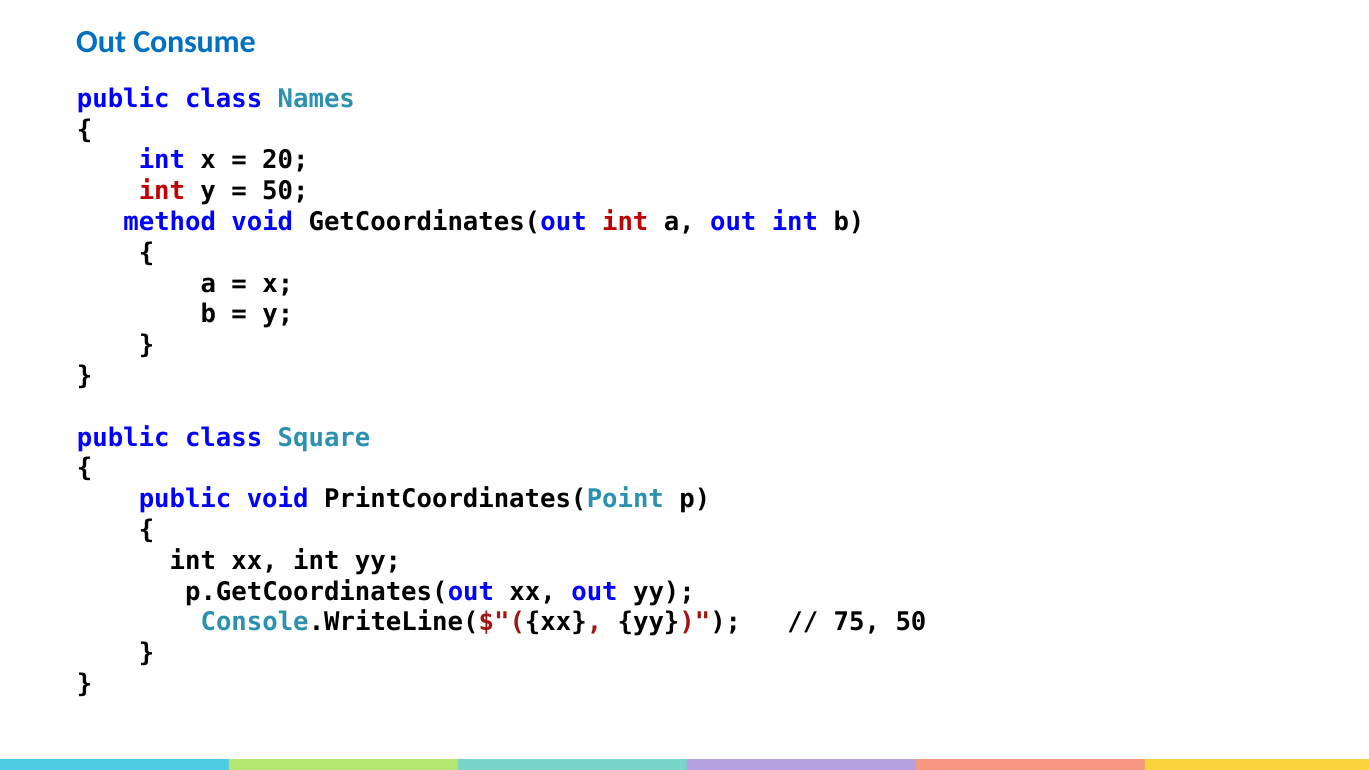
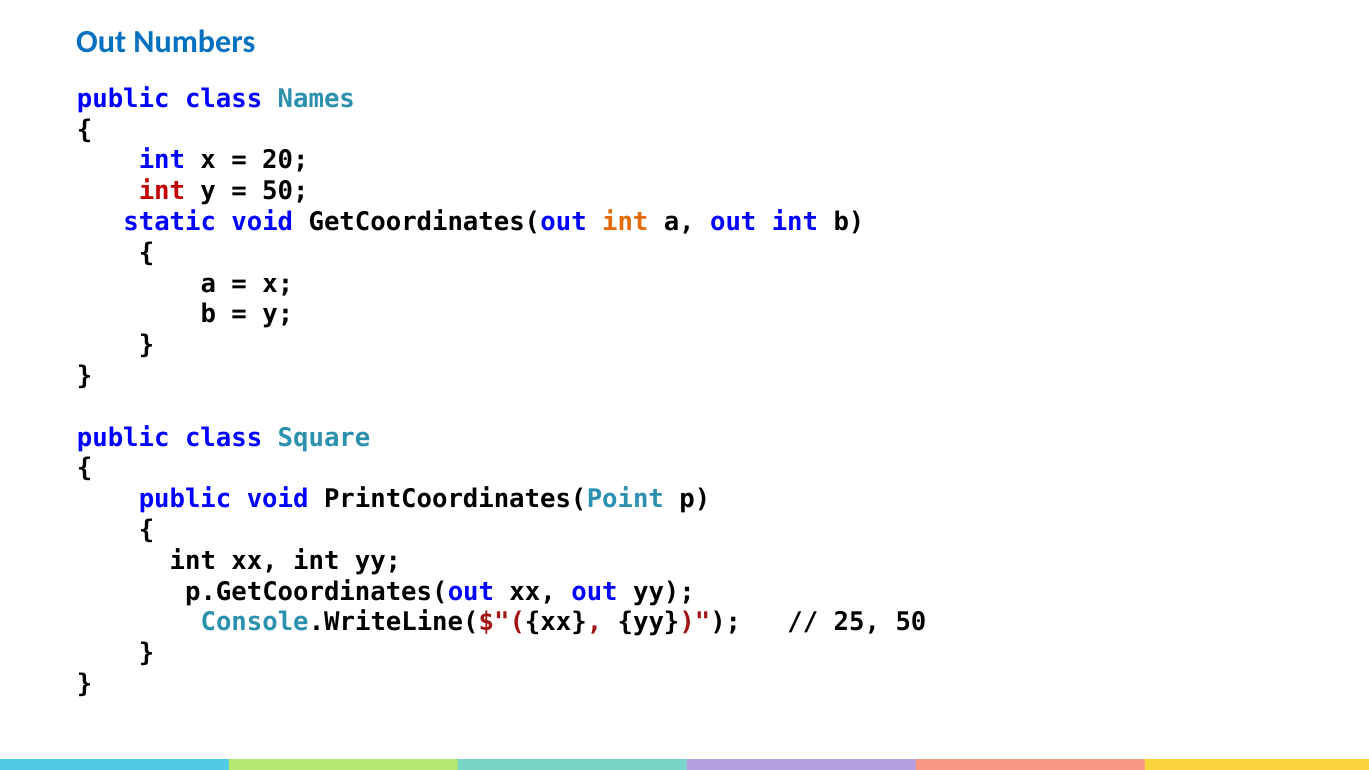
Consume: Consume -> Numbers
method: method -> static
int at (625, 222) colour: red -> orange
75: 75 -> 25
